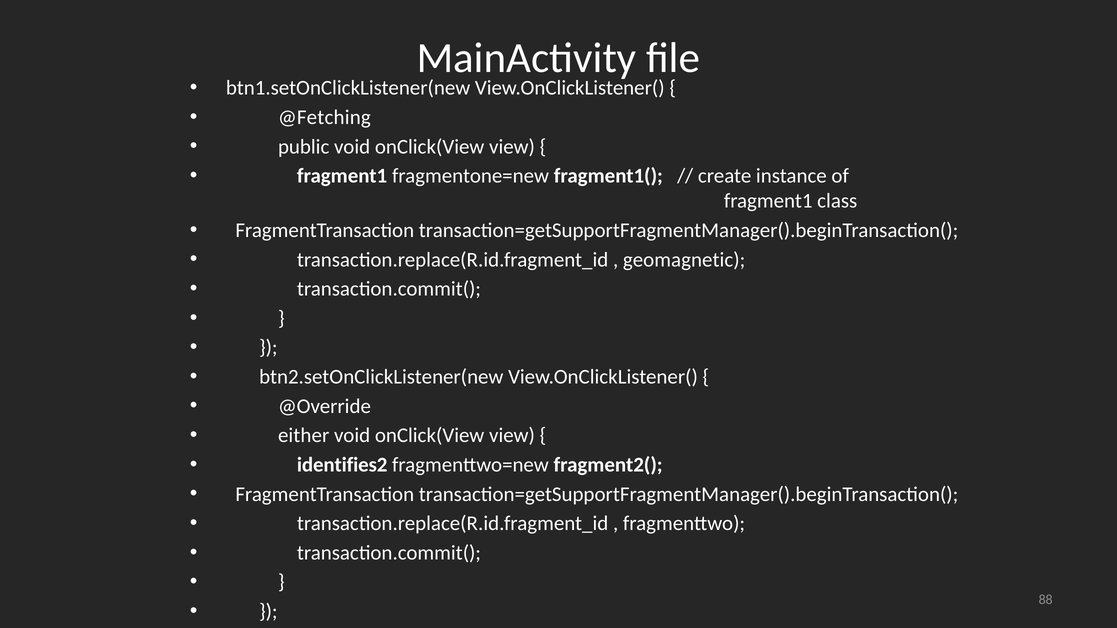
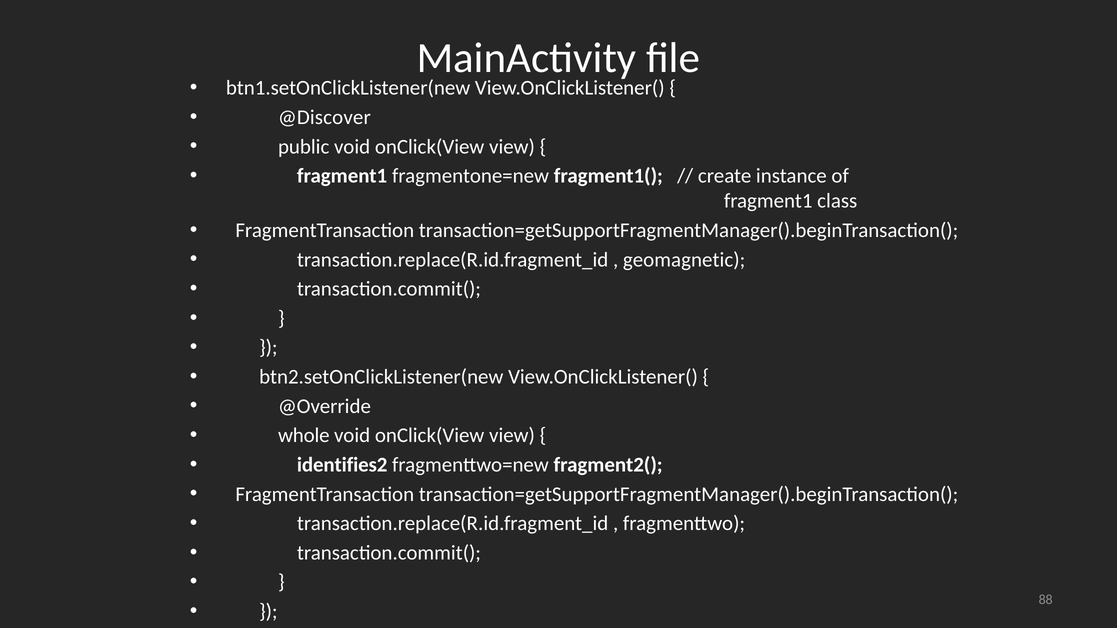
@Fetching: @Fetching -> @Discover
either: either -> whole
